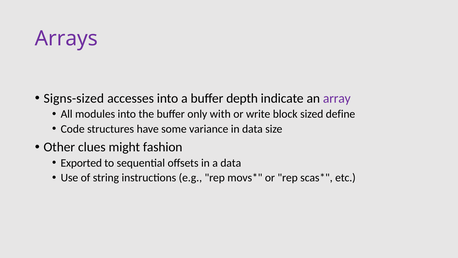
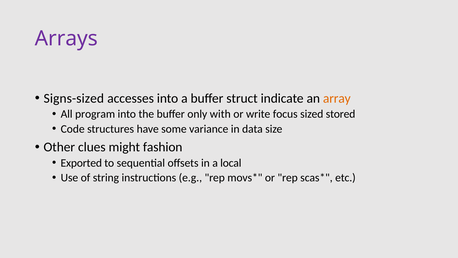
depth: depth -> struct
array colour: purple -> orange
modules: modules -> program
block: block -> focus
define: define -> stored
a data: data -> local
